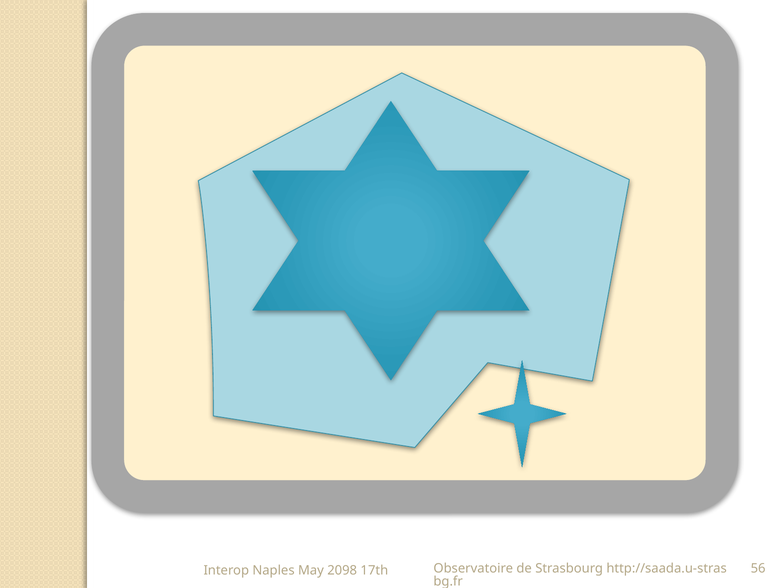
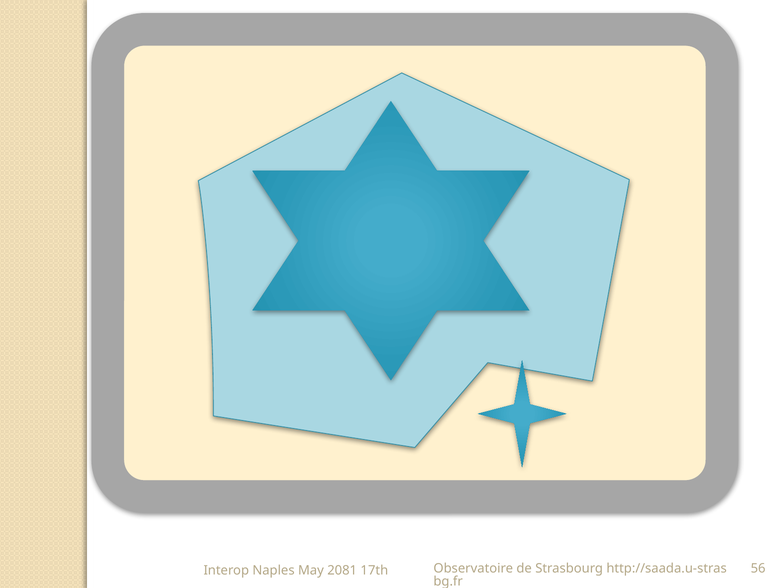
2098: 2098 -> 2081
